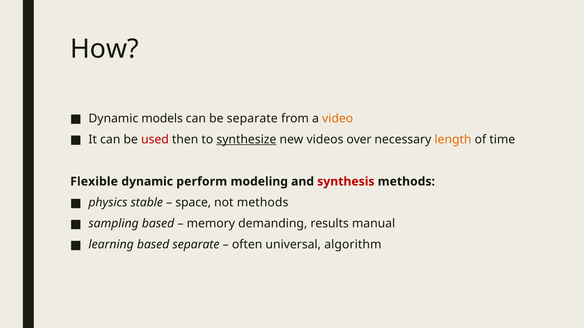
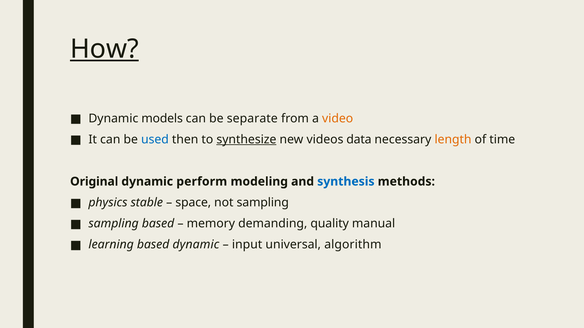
How underline: none -> present
used colour: red -> blue
over: over -> data
Flexible: Flexible -> Original
synthesis colour: red -> blue
not methods: methods -> sampling
results: results -> quality
based separate: separate -> dynamic
often: often -> input
